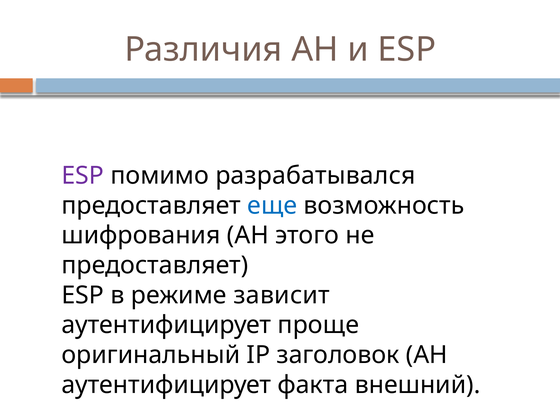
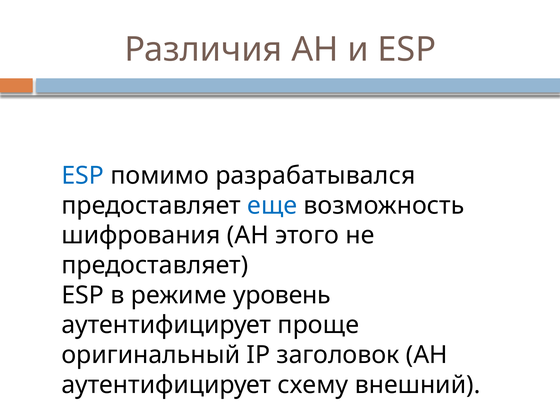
ESP at (83, 176) colour: purple -> blue
зависит: зависит -> уровень
факта: факта -> схему
